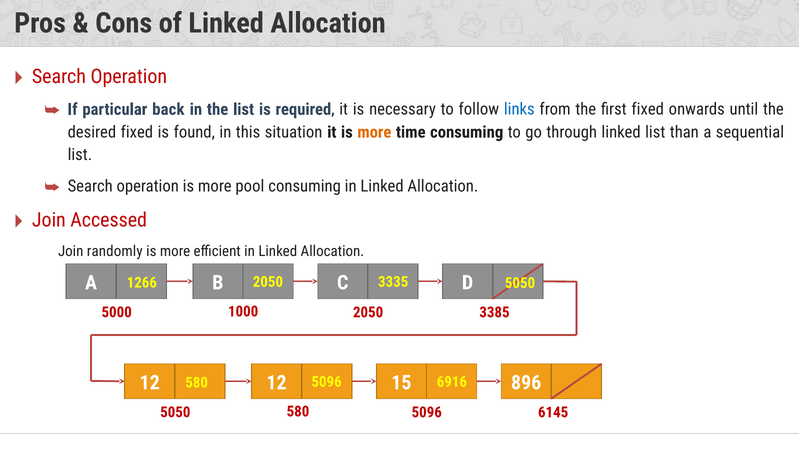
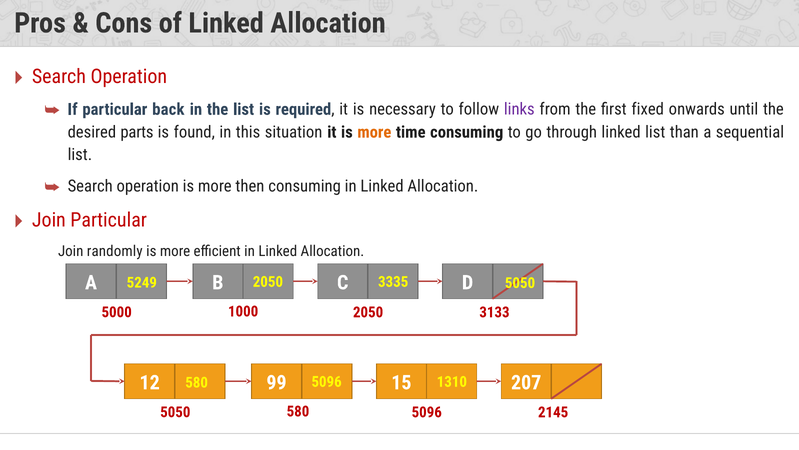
links colour: blue -> purple
desired fixed: fixed -> parts
pool: pool -> then
Join Accessed: Accessed -> Particular
1266: 1266 -> 5249
3385: 3385 -> 3133
12 12: 12 -> 99
896: 896 -> 207
6916: 6916 -> 1310
6145: 6145 -> 2145
